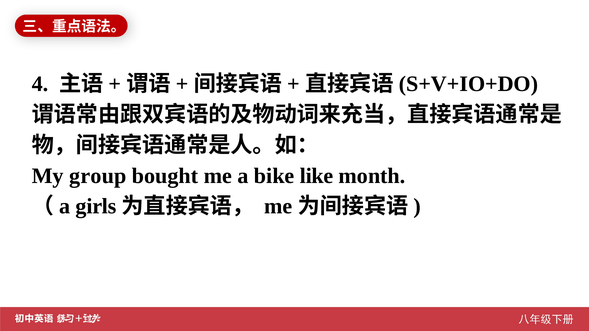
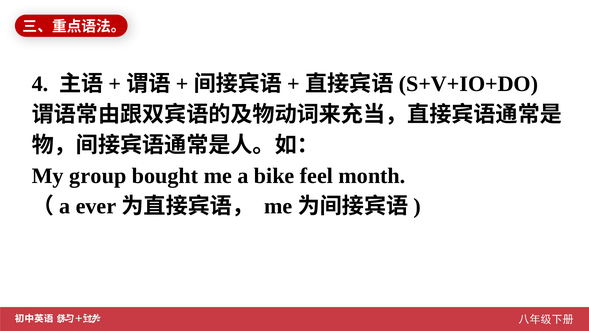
like: like -> feel
girls: girls -> ever
